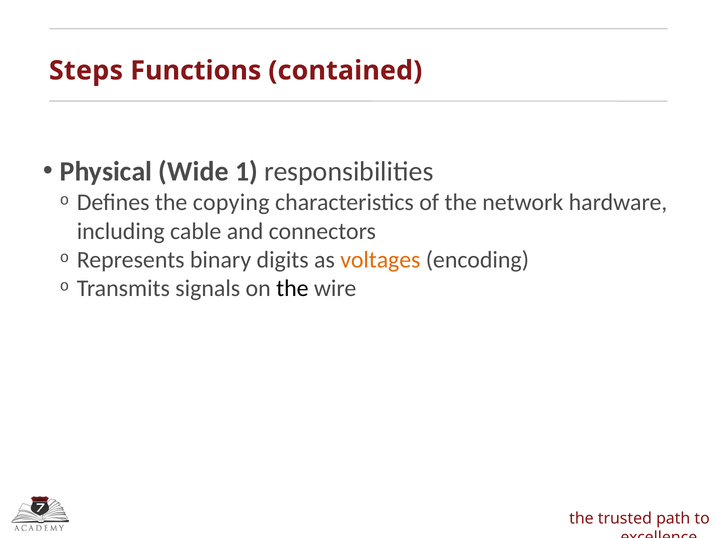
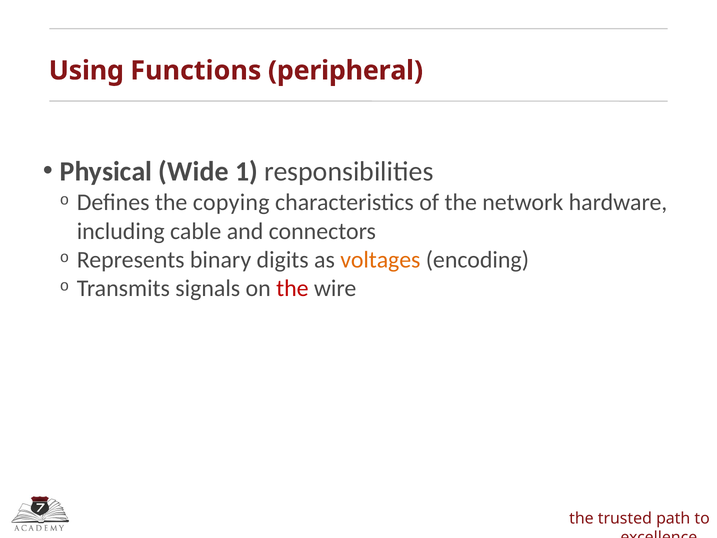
Steps: Steps -> Using
contained: contained -> peripheral
the at (292, 288) colour: black -> red
